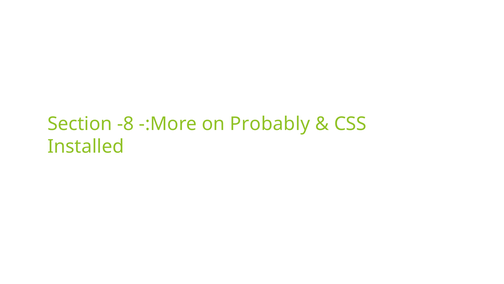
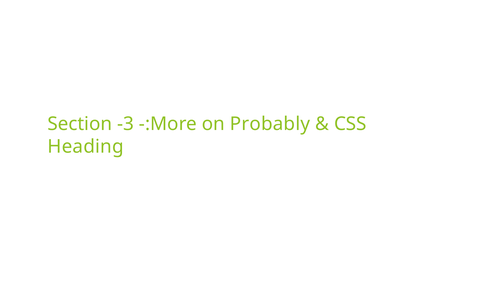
-8: -8 -> -3
Installed: Installed -> Heading
